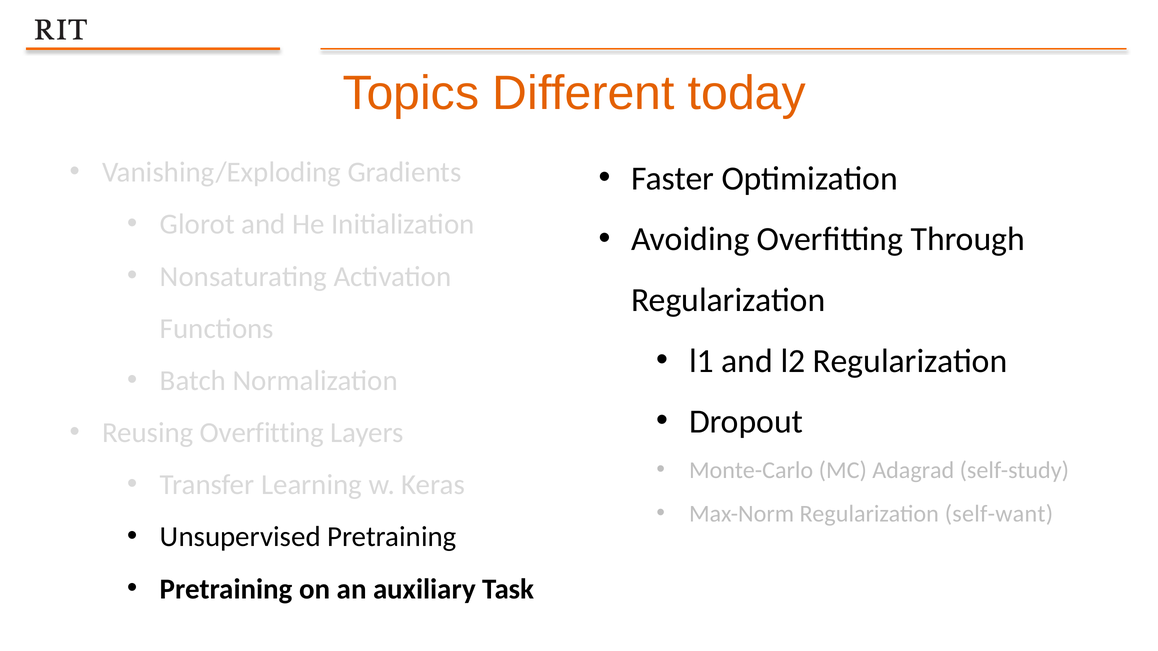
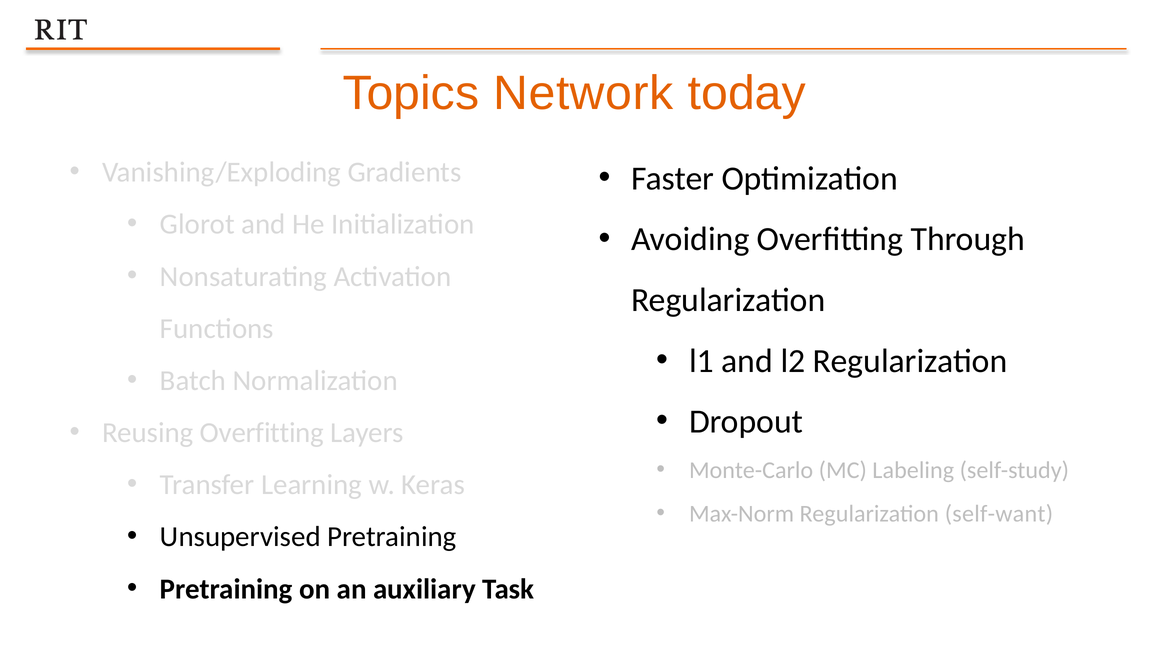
Different: Different -> Network
Adagrad: Adagrad -> Labeling
